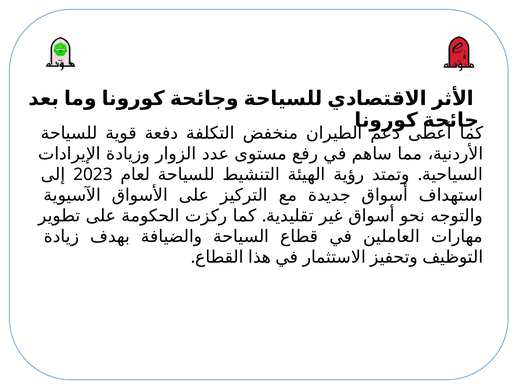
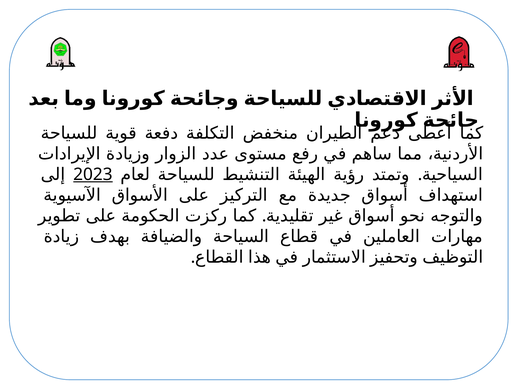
2023 underline: none -> present
